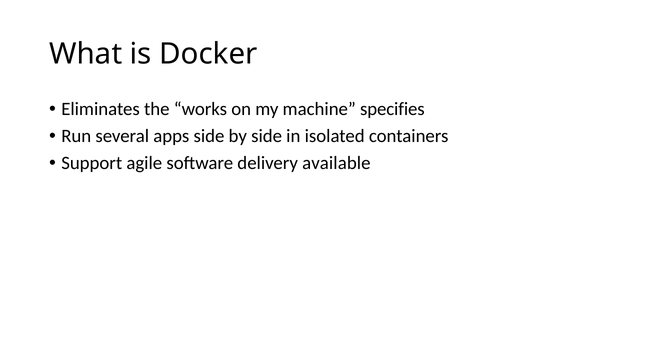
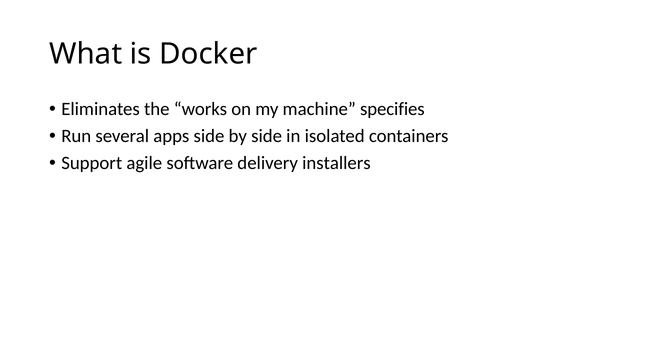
available: available -> installers
